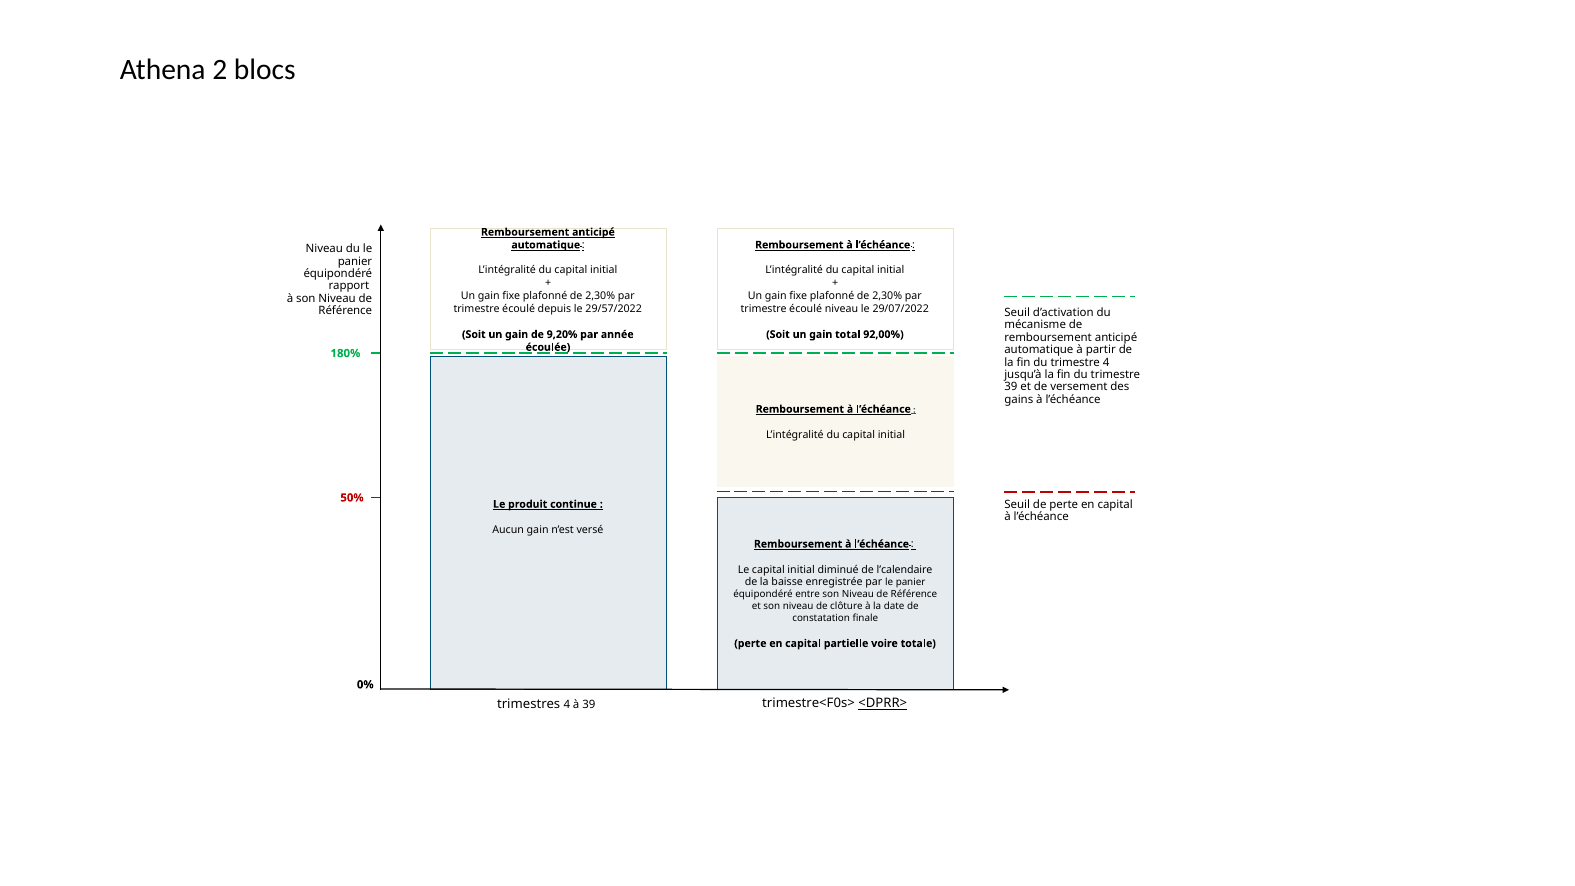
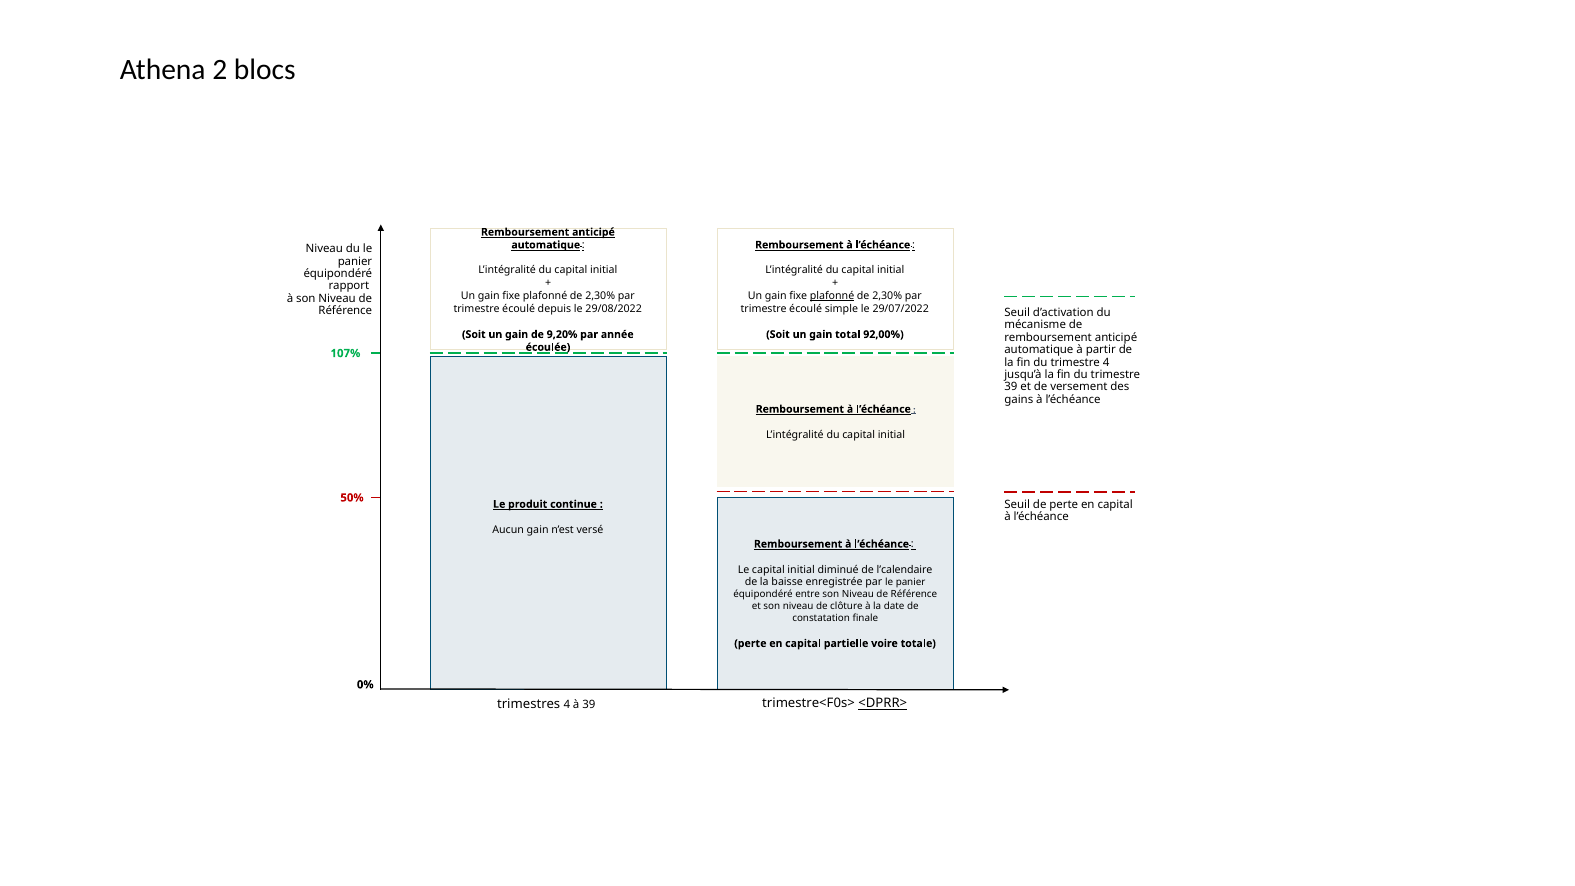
plafonné at (832, 296) underline: none -> present
29/57/2022: 29/57/2022 -> 29/08/2022
écoulé niveau: niveau -> simple
180%: 180% -> 107%
